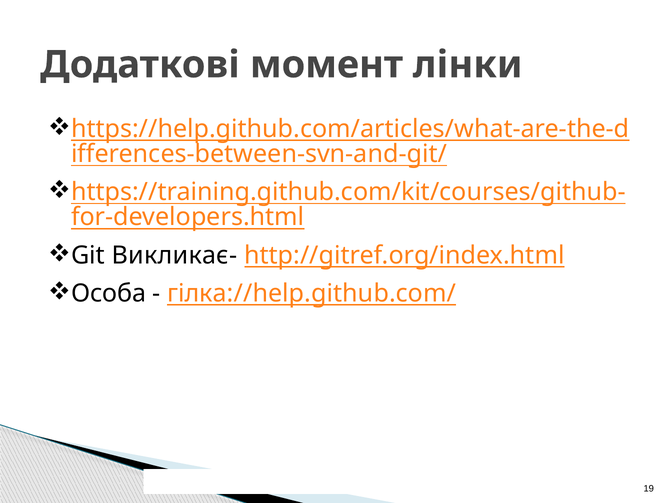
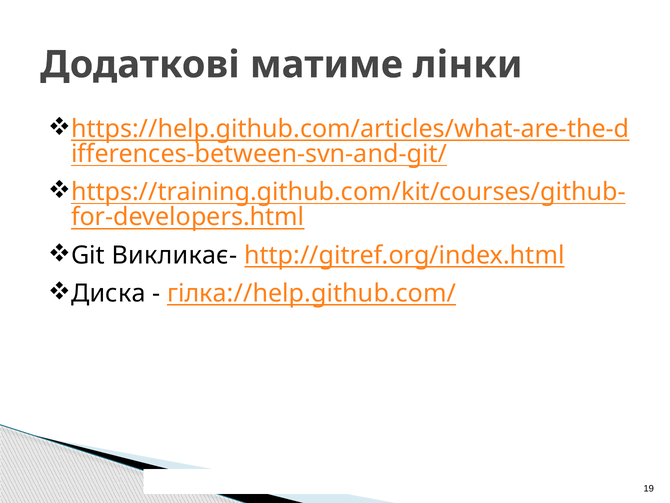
момент: момент -> матиме
Особа: Особа -> Диска
